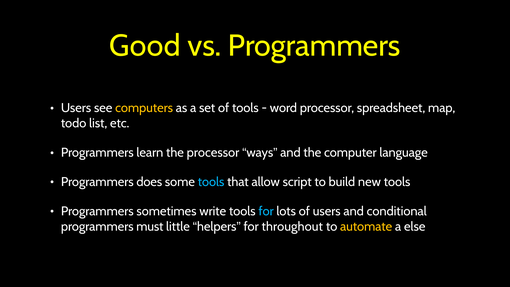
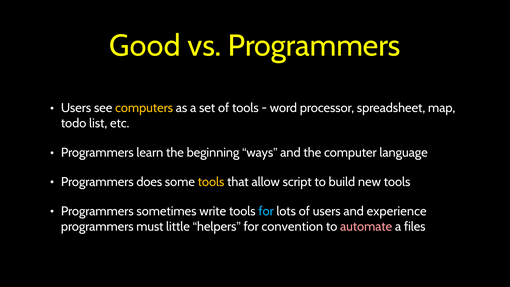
the processor: processor -> beginning
tools at (211, 182) colour: light blue -> yellow
conditional: conditional -> experience
throughout: throughout -> convention
automate colour: yellow -> pink
else: else -> files
